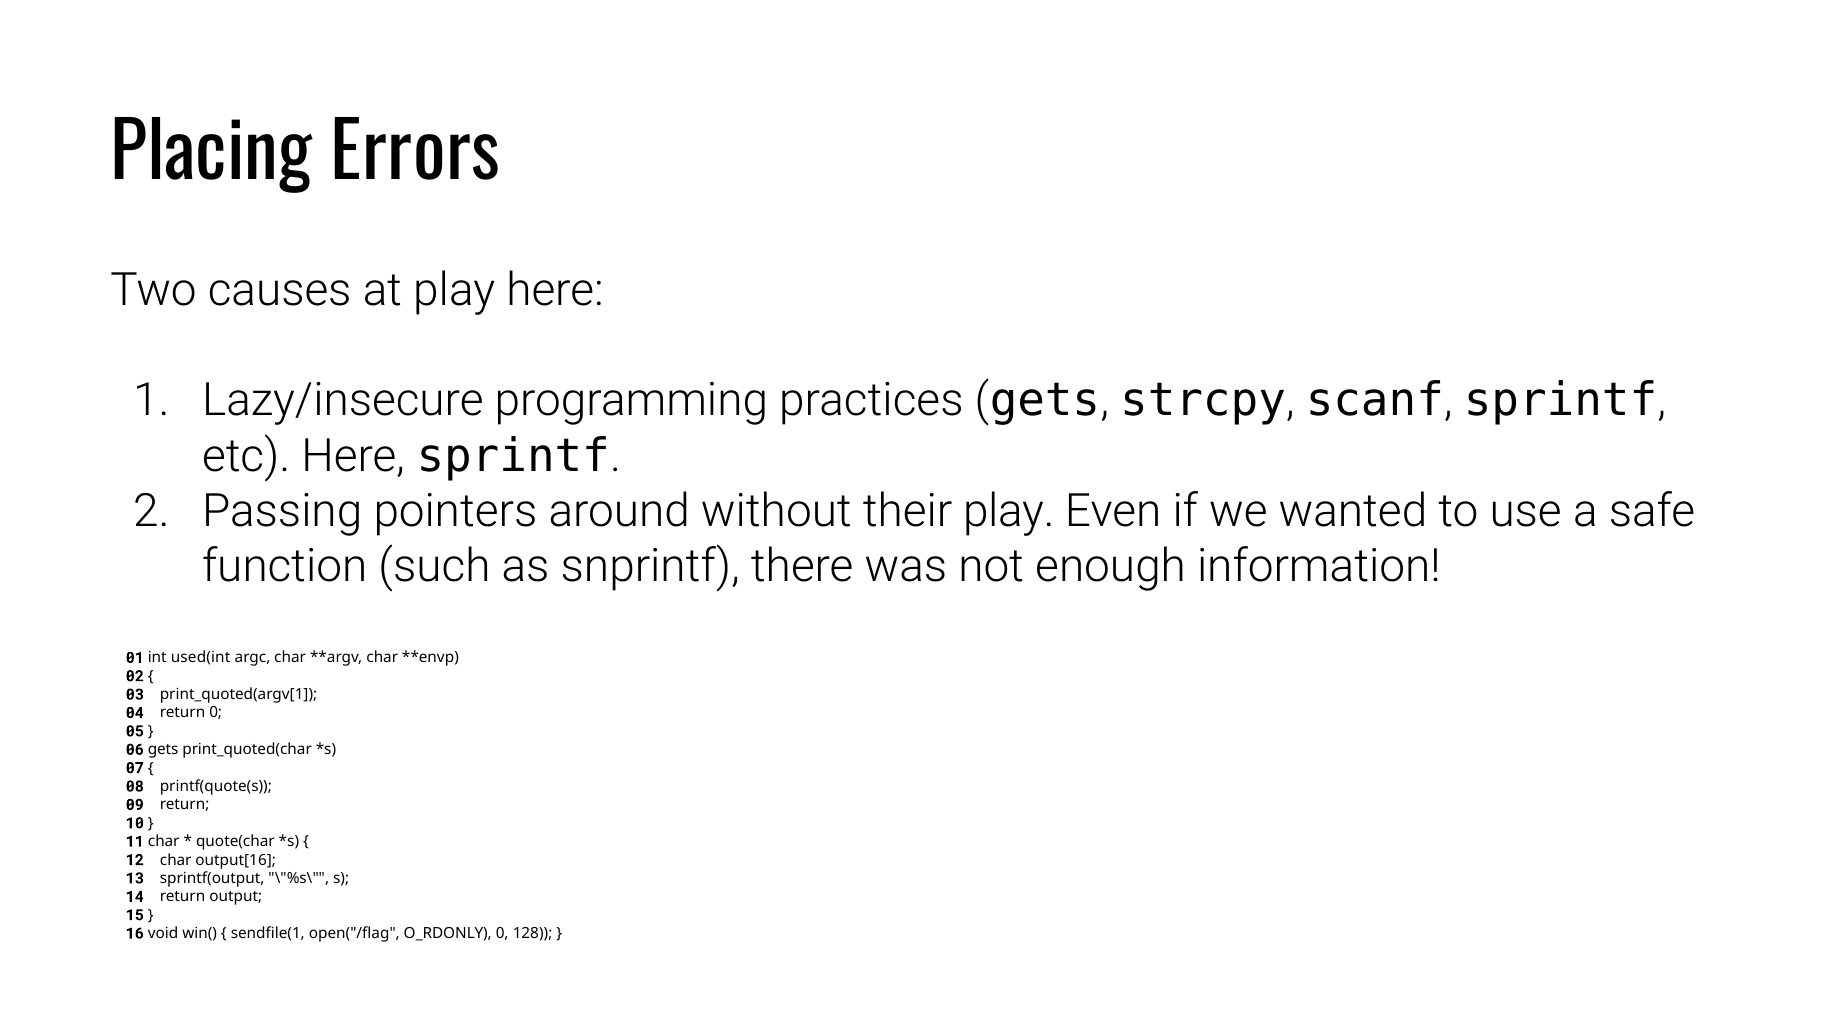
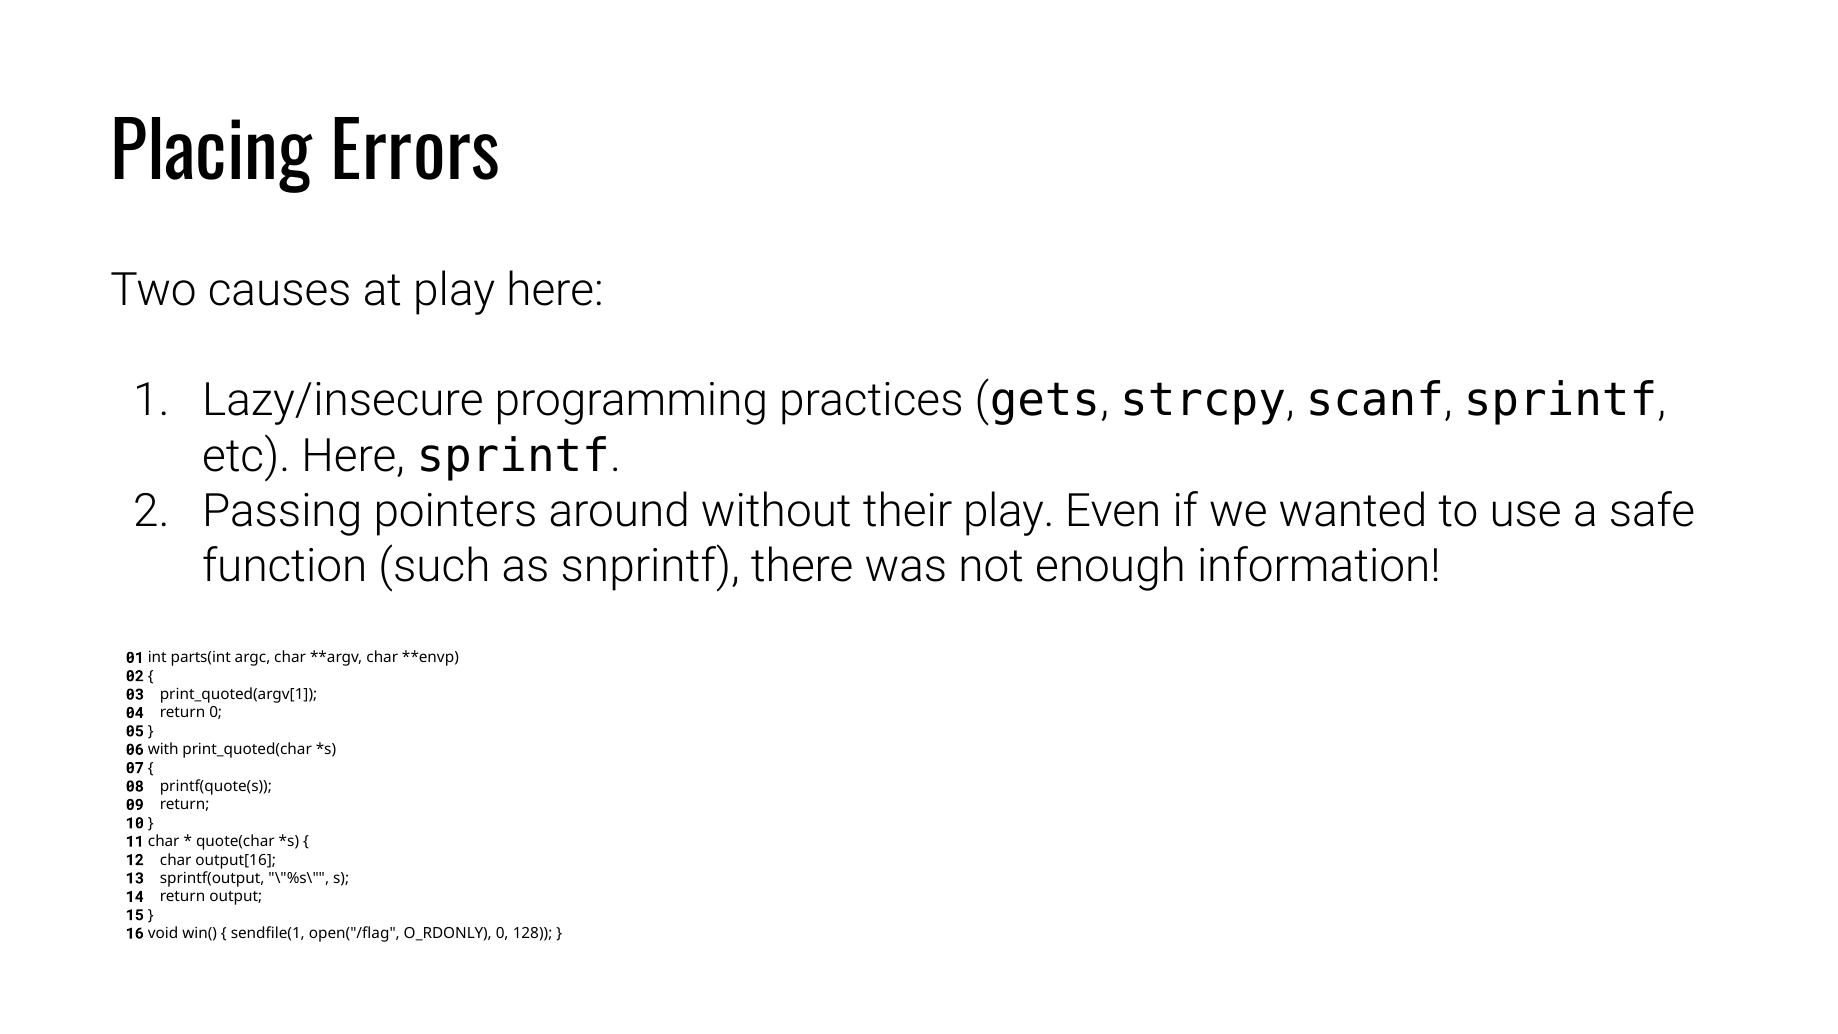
used(int: used(int -> parts(int
06 gets: gets -> with
